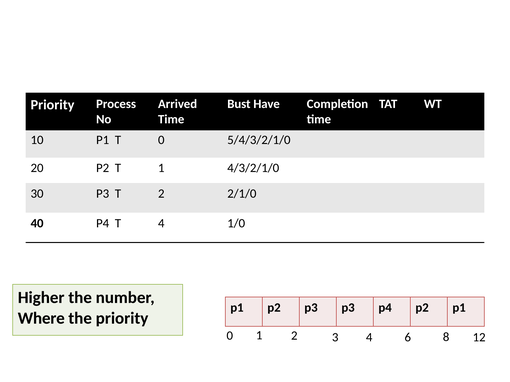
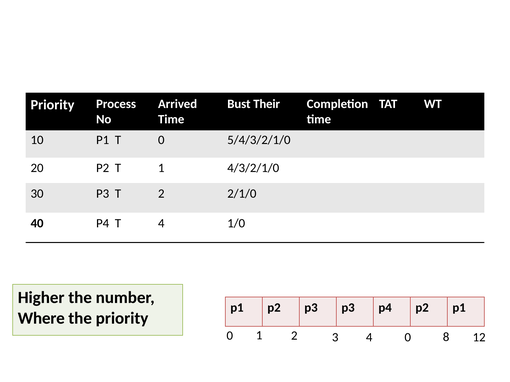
Have: Have -> Their
4 6: 6 -> 0
